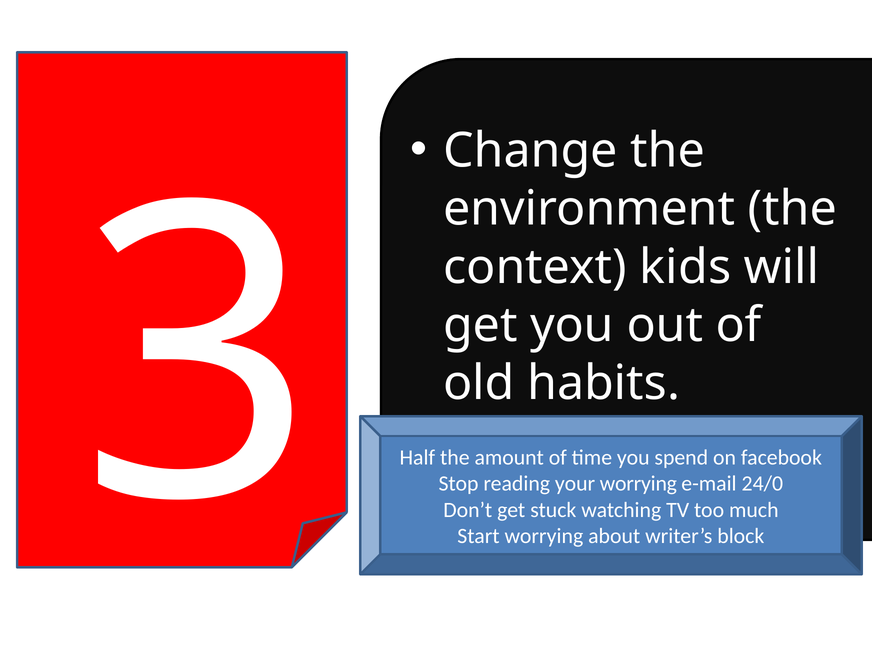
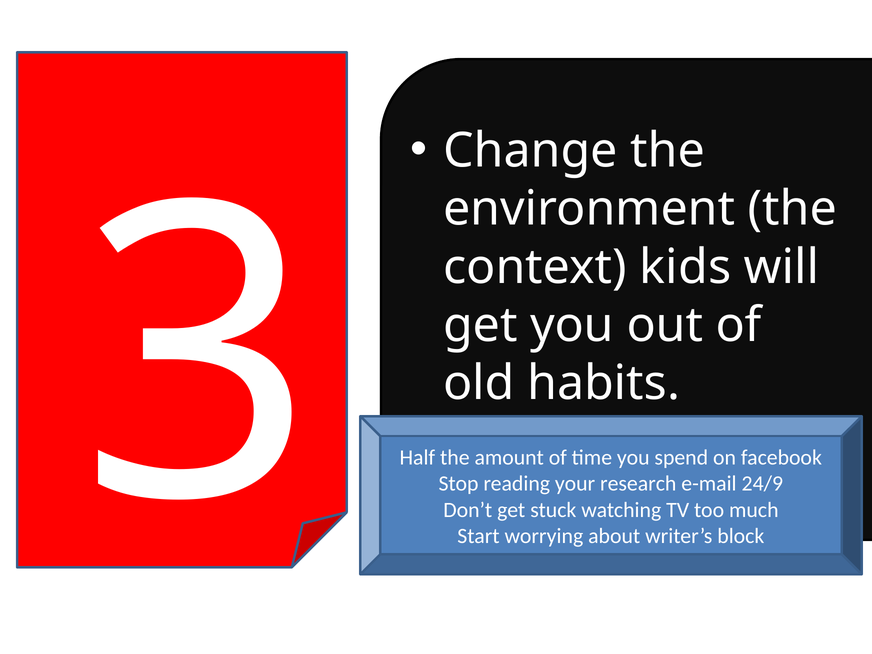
your worrying: worrying -> research
24/0: 24/0 -> 24/9
